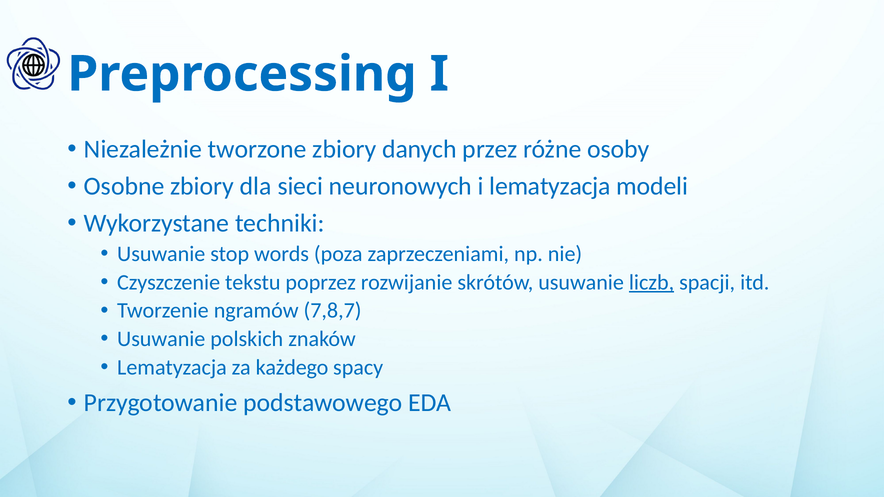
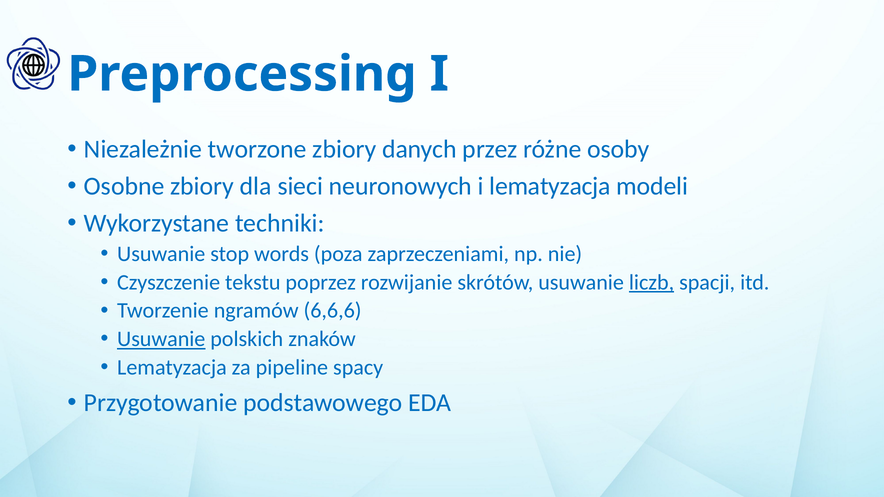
7,8,7: 7,8,7 -> 6,6,6
Usuwanie at (161, 339) underline: none -> present
każdego: każdego -> pipeline
